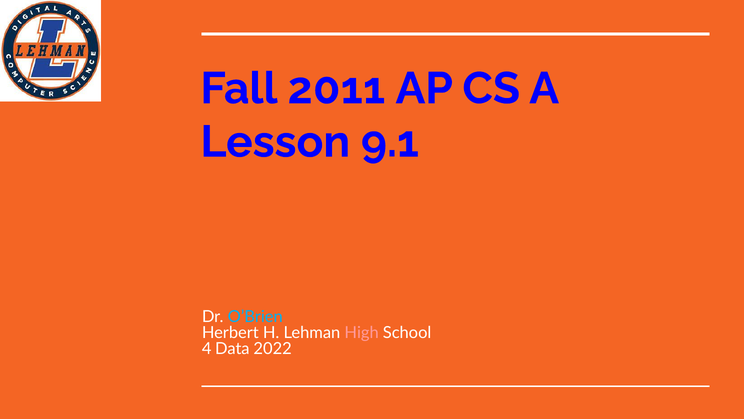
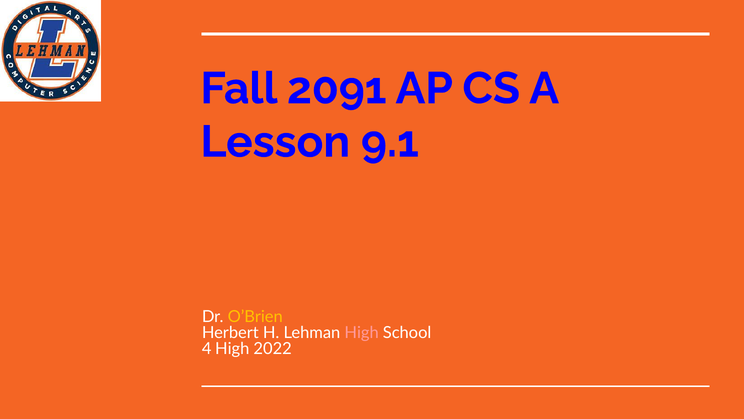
2011: 2011 -> 2091
O’Brien colour: light blue -> yellow
4 Data: Data -> High
